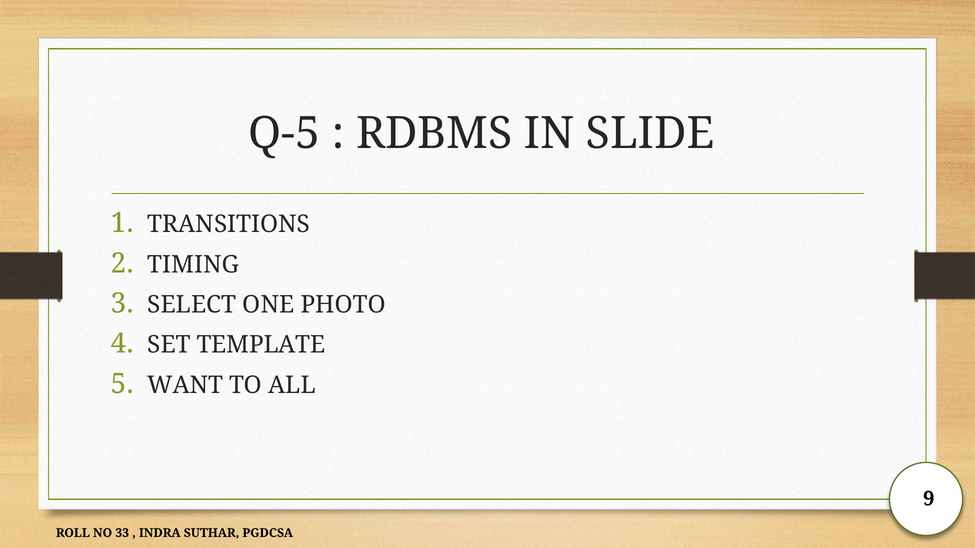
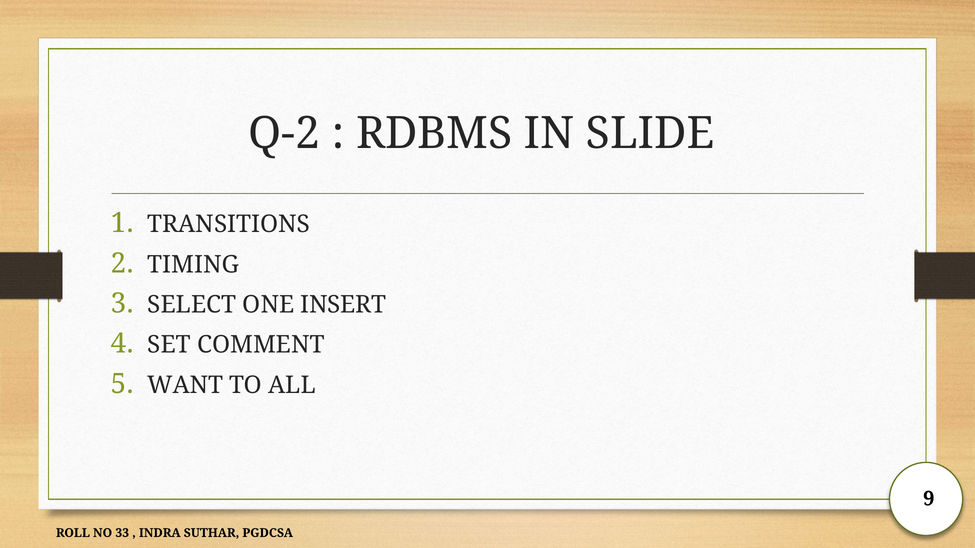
Q-5: Q-5 -> Q-2
PHOTO: PHOTO -> INSERT
TEMPLATE: TEMPLATE -> COMMENT
